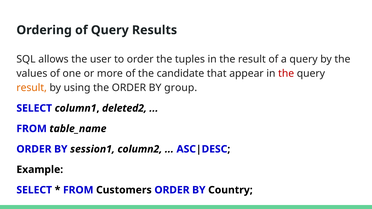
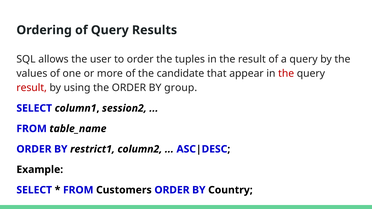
result at (32, 88) colour: orange -> red
deleted2: deleted2 -> session2
session1: session1 -> restrict1
